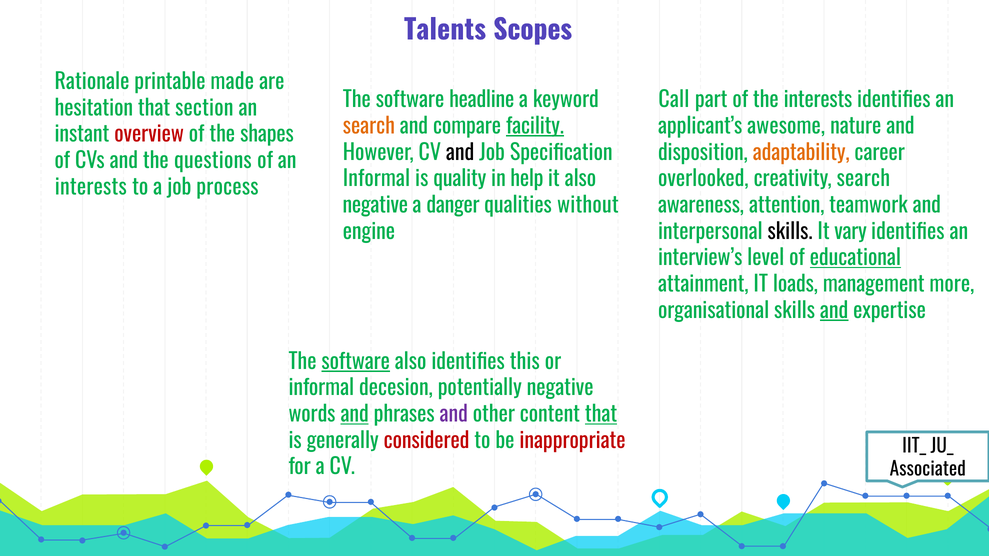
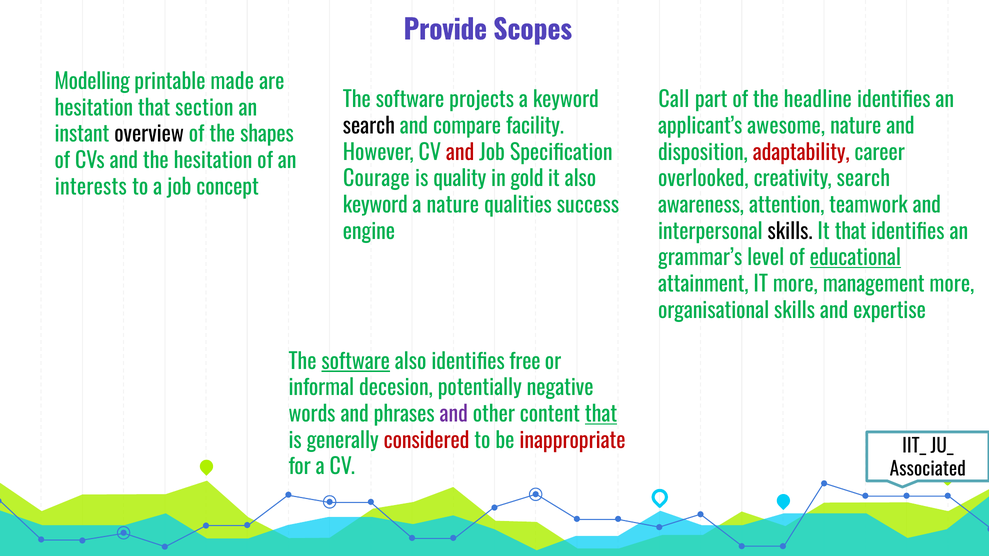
Talents: Talents -> Provide
Rationale: Rationale -> Modelling
headline: headline -> projects
the interests: interests -> headline
search at (369, 127) colour: orange -> black
facility underline: present -> none
overview colour: red -> black
and at (460, 153) colour: black -> red
adaptability colour: orange -> red
the questions: questions -> hesitation
Informal at (376, 179): Informal -> Courage
help: help -> gold
process: process -> concept
negative at (375, 206): negative -> keyword
a danger: danger -> nature
without: without -> success
It vary: vary -> that
interview’s: interview’s -> grammar’s
IT loads: loads -> more
and at (834, 311) underline: present -> none
this: this -> free
and at (355, 415) underline: present -> none
